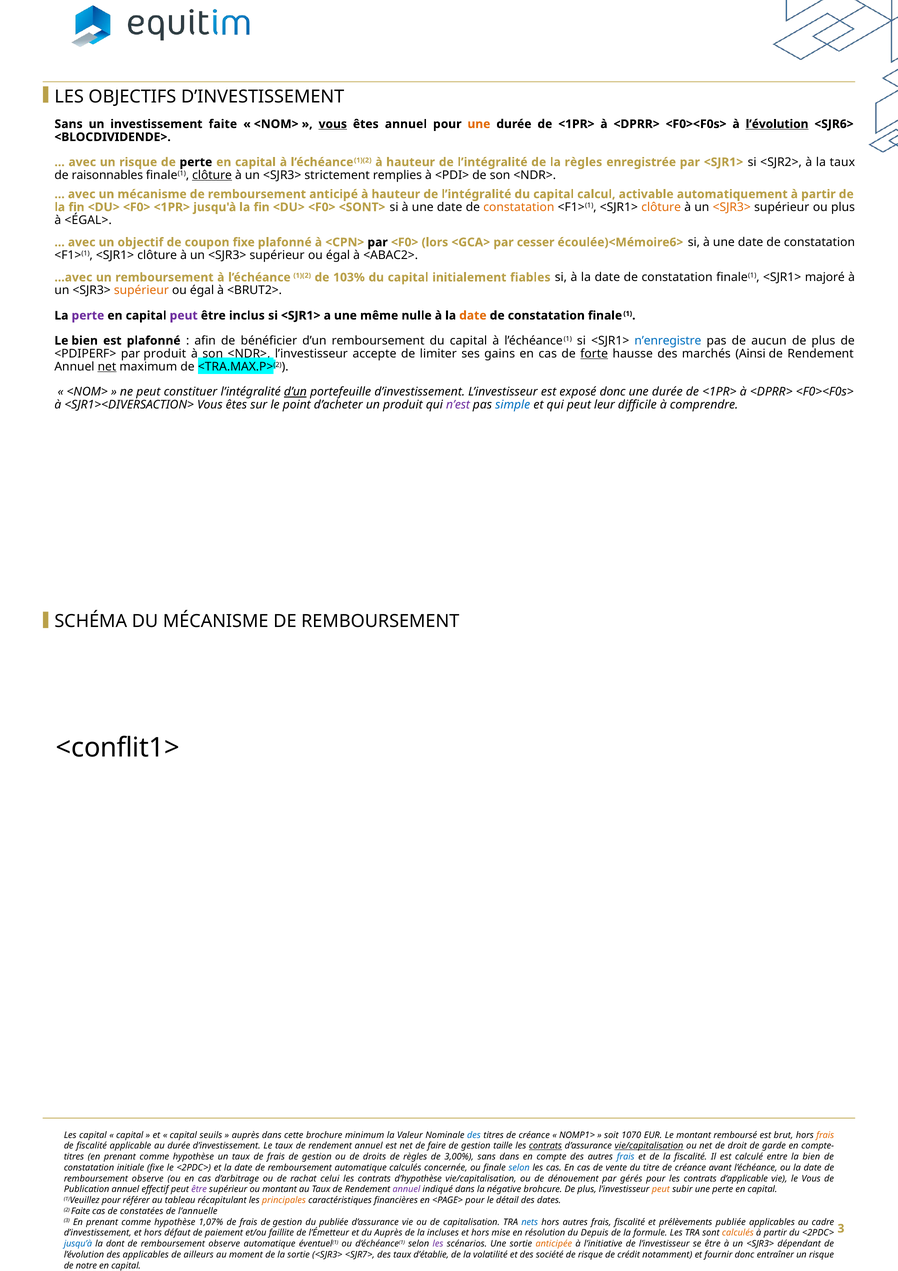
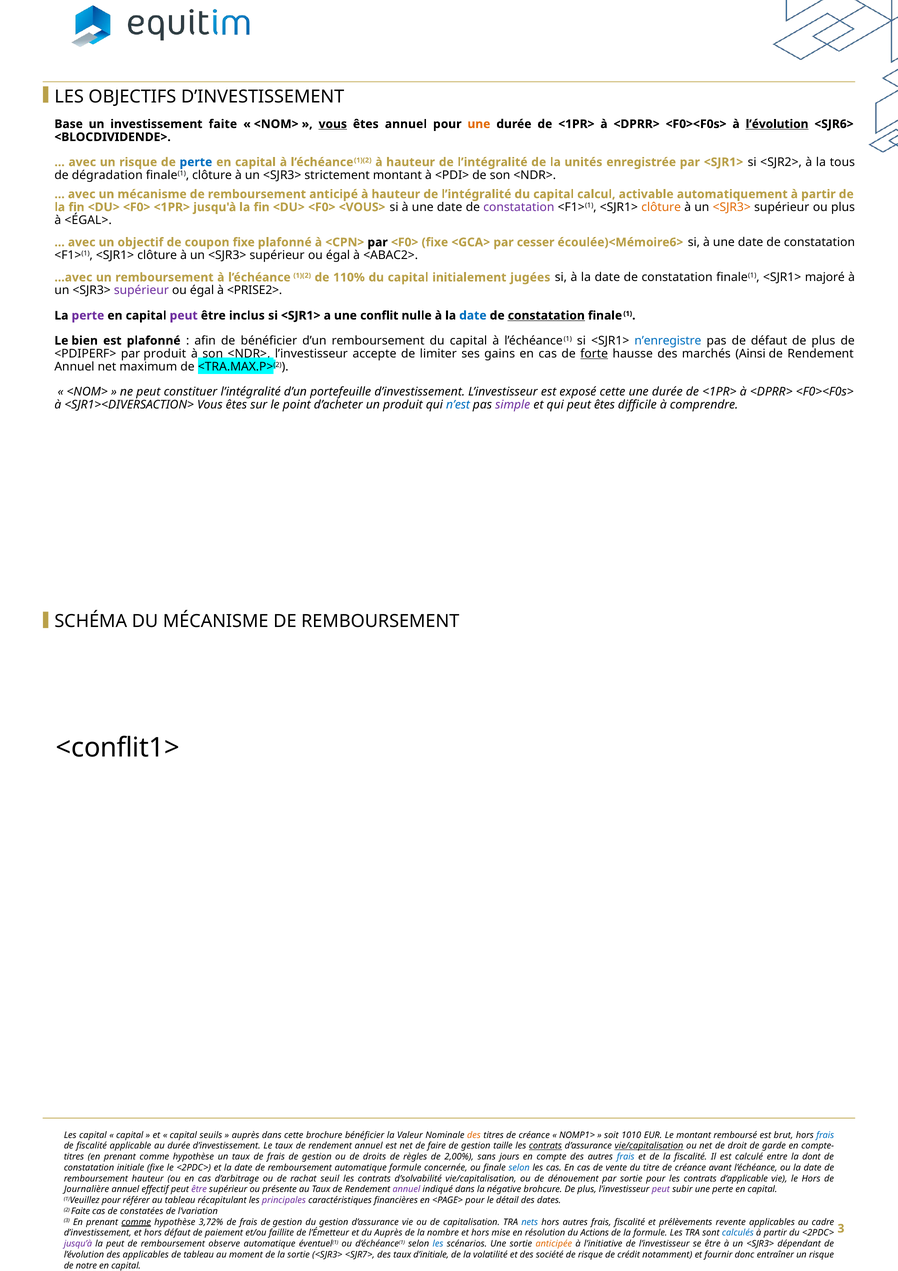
Sans at (69, 124): Sans -> Base
perte at (196, 162) colour: black -> blue
la règles: règles -> unités
la taux: taux -> tous
raisonnables: raisonnables -> dégradation
clôture at (212, 175) underline: present -> none
strictement remplies: remplies -> montant
<SONT>: <SONT> -> <VOUS>
constatation at (519, 207) colour: orange -> purple
<F0> lors: lors -> fixe
103%: 103% -> 110%
fiables: fiables -> jugées
supérieur at (141, 290) colour: orange -> purple
<BRUT2>: <BRUT2> -> <PRISE2>
même: même -> conflit
date at (473, 315) colour: orange -> blue
constatation at (546, 315) underline: none -> present
de aucun: aucun -> défaut
net at (107, 366) underline: present -> none
d’un at (295, 392) underline: present -> none
exposé donc: donc -> cette
n’est colour: purple -> blue
simple colour: blue -> purple
peut leur: leur -> êtes
brochure minimum: minimum -> bénéficier
des at (474, 1134) colour: blue -> orange
1070: 1070 -> 1010
frais at (825, 1134) colour: orange -> blue
3,00%: 3,00% -> 2,00%
sans dans: dans -> jours
la bien: bien -> dont
automatique calculés: calculés -> formule
observe at (148, 1178): observe -> hauteur
celui: celui -> seuil
d’hypothèse: d’hypothèse -> d’solvabilité
par gérés: gérés -> sortie
le Vous: Vous -> Hors
Publication: Publication -> Journalière
ou montant: montant -> présente
peut at (661, 1189) colour: orange -> purple
principales colour: orange -> purple
l’annuelle: l’annuelle -> l’variation
comme at (136, 1221) underline: none -> present
1,07%: 1,07% -> 3,72%
du publiée: publiée -> gestion
prélèvements publiée: publiée -> revente
incluses: incluses -> nombre
Depuis: Depuis -> Actions
calculés at (738, 1232) colour: orange -> blue
jusqu’à colour: blue -> purple
la dont: dont -> peut
les at (438, 1243) colour: purple -> blue
de ailleurs: ailleurs -> tableau
d’établie: d’établie -> d’initiale
